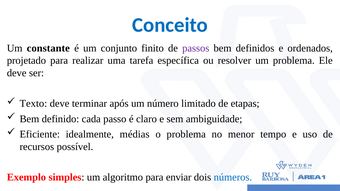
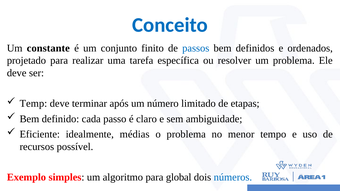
passos colour: purple -> blue
Texto: Texto -> Temp
enviar: enviar -> global
